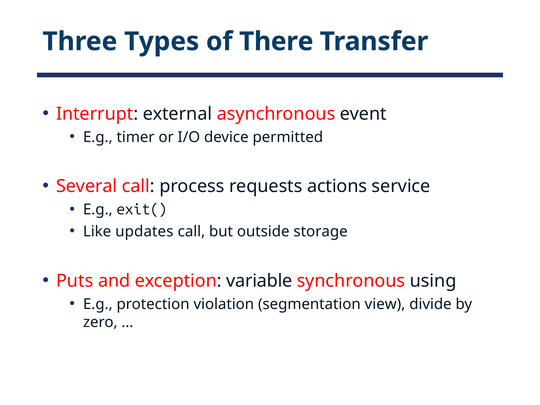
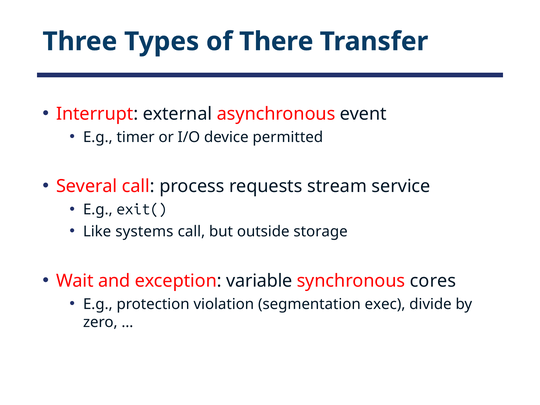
actions: actions -> stream
updates: updates -> systems
Puts: Puts -> Wait
using: using -> cores
view: view -> exec
